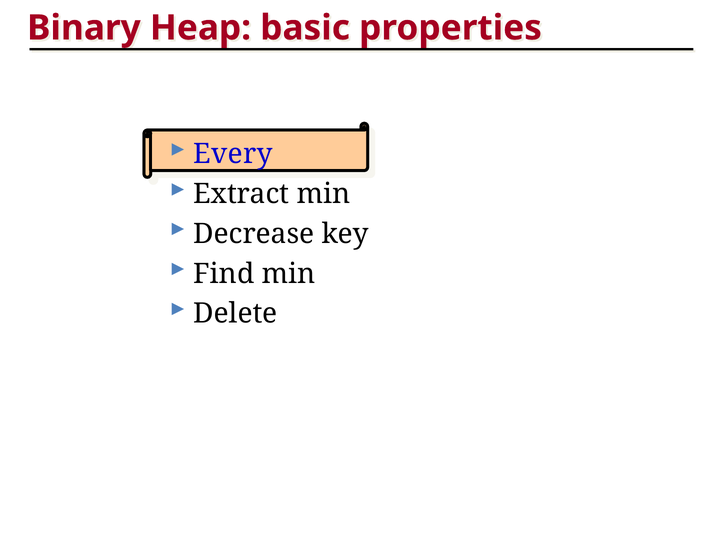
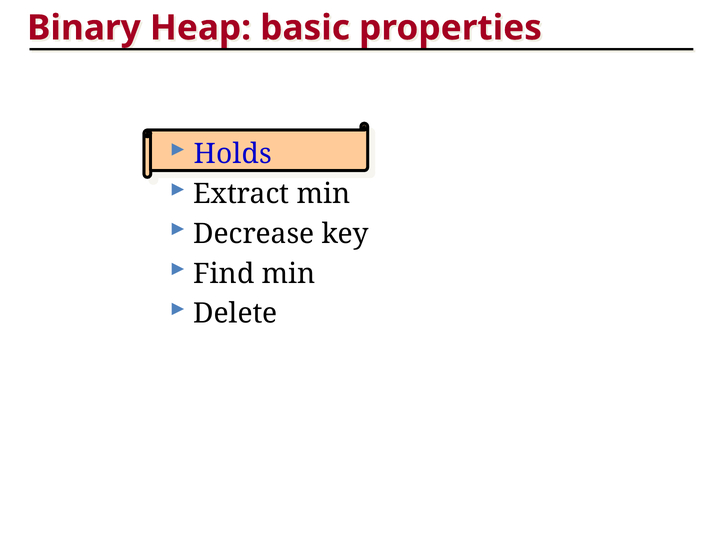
Every: Every -> Holds
